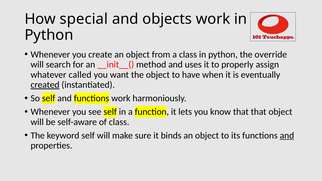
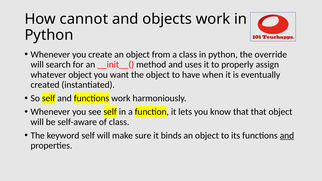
special: special -> cannot
whatever called: called -> object
created underline: present -> none
